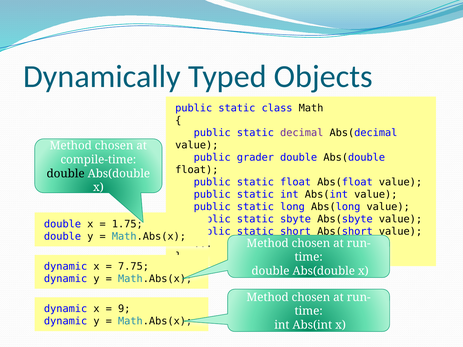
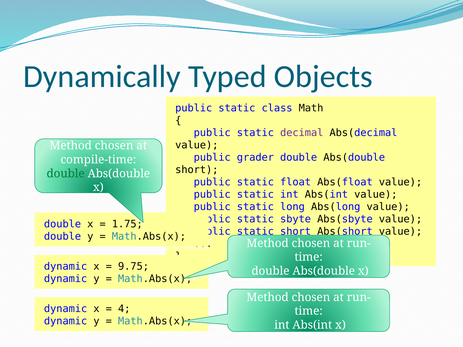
float at (197, 170): float -> short
double at (66, 174) colour: black -> green
7.75: 7.75 -> 9.75
9: 9 -> 4
